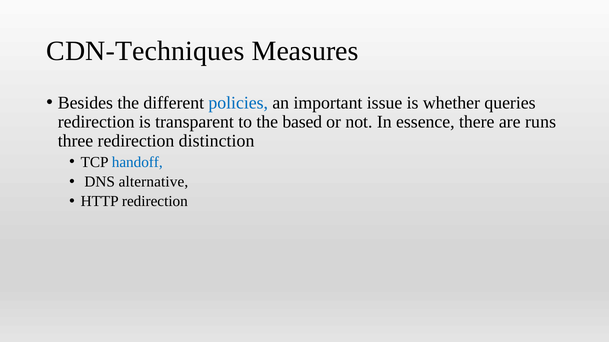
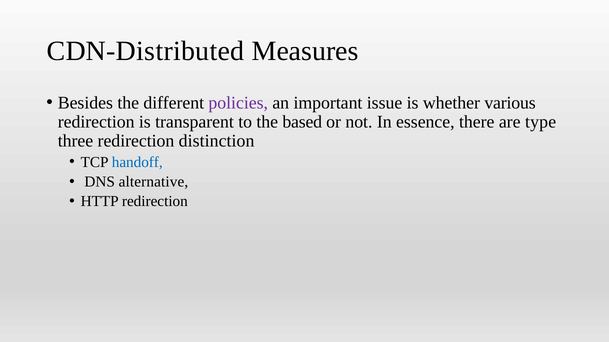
CDN-Techniques: CDN-Techniques -> CDN-Distributed
policies colour: blue -> purple
queries: queries -> various
runs: runs -> type
